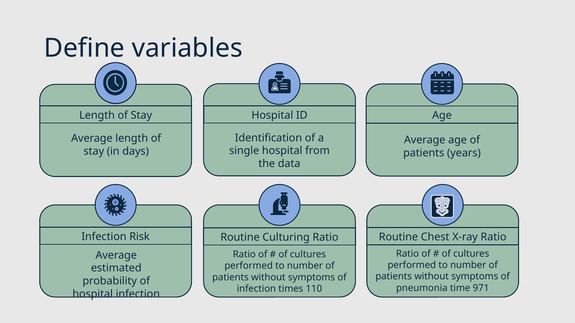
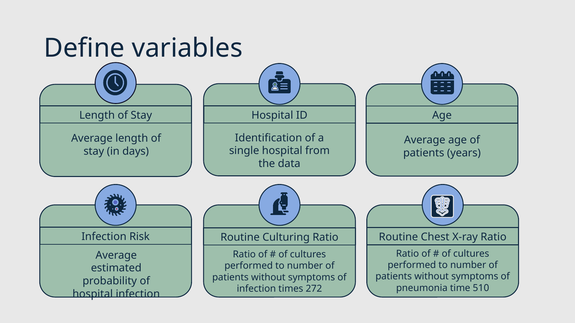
971: 971 -> 510
110: 110 -> 272
